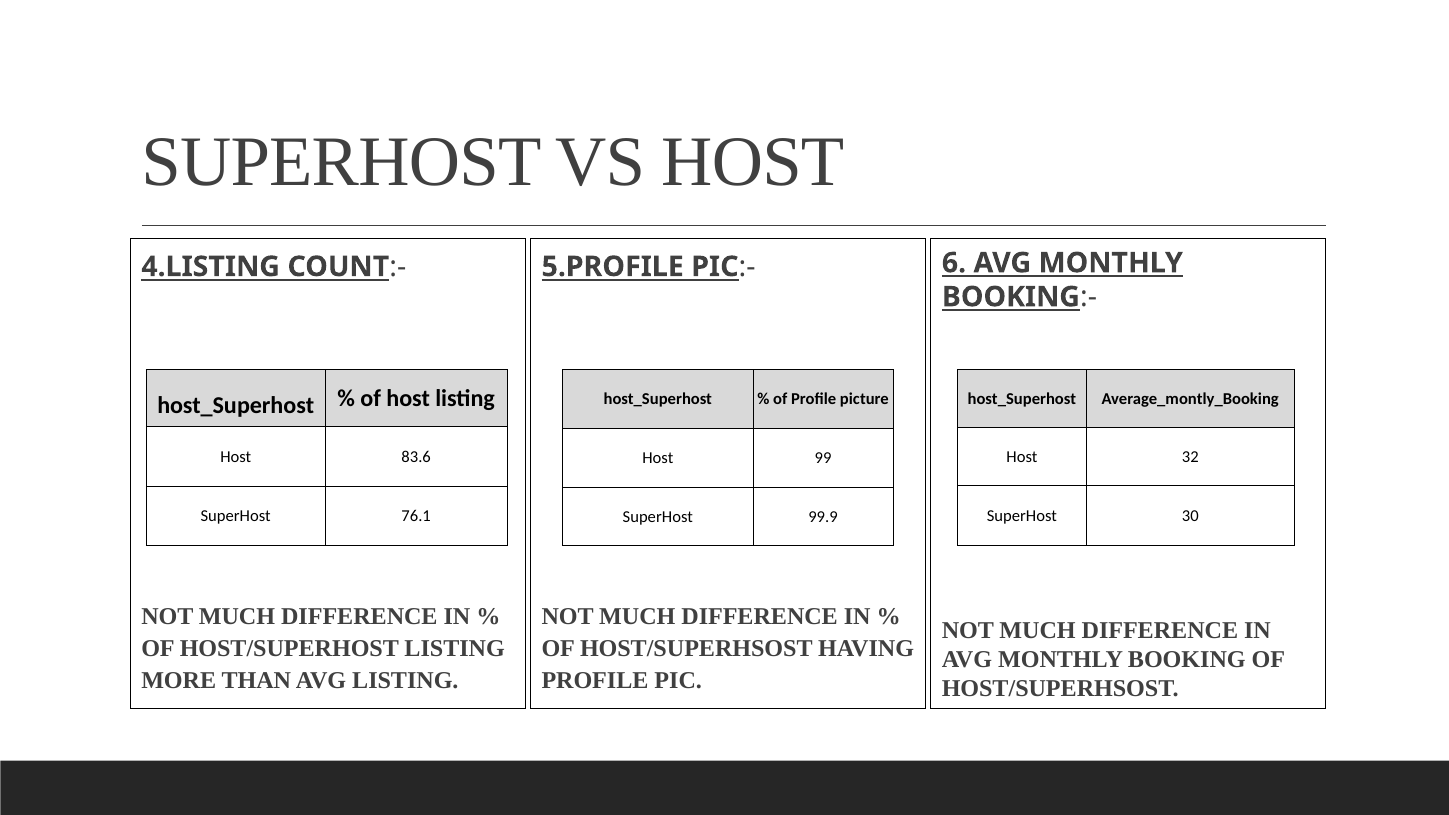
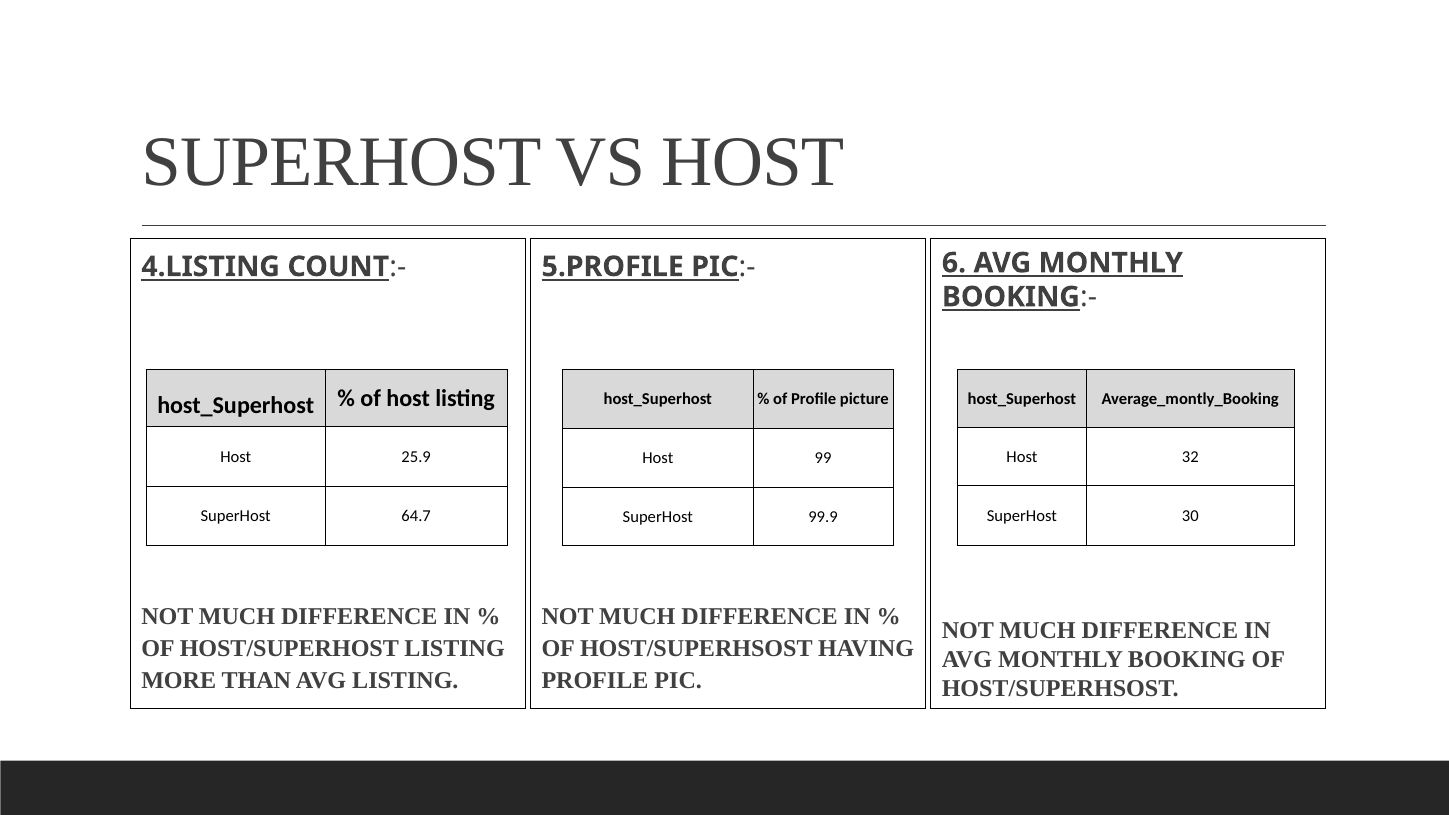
83.6: 83.6 -> 25.9
76.1: 76.1 -> 64.7
